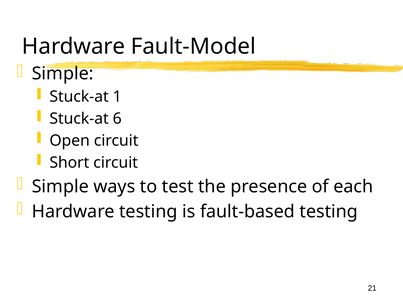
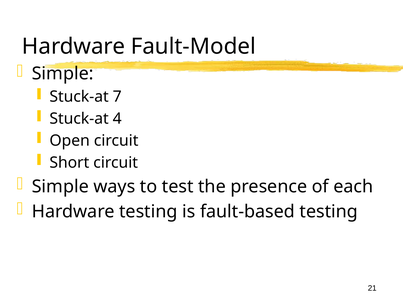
1: 1 -> 7
6: 6 -> 4
